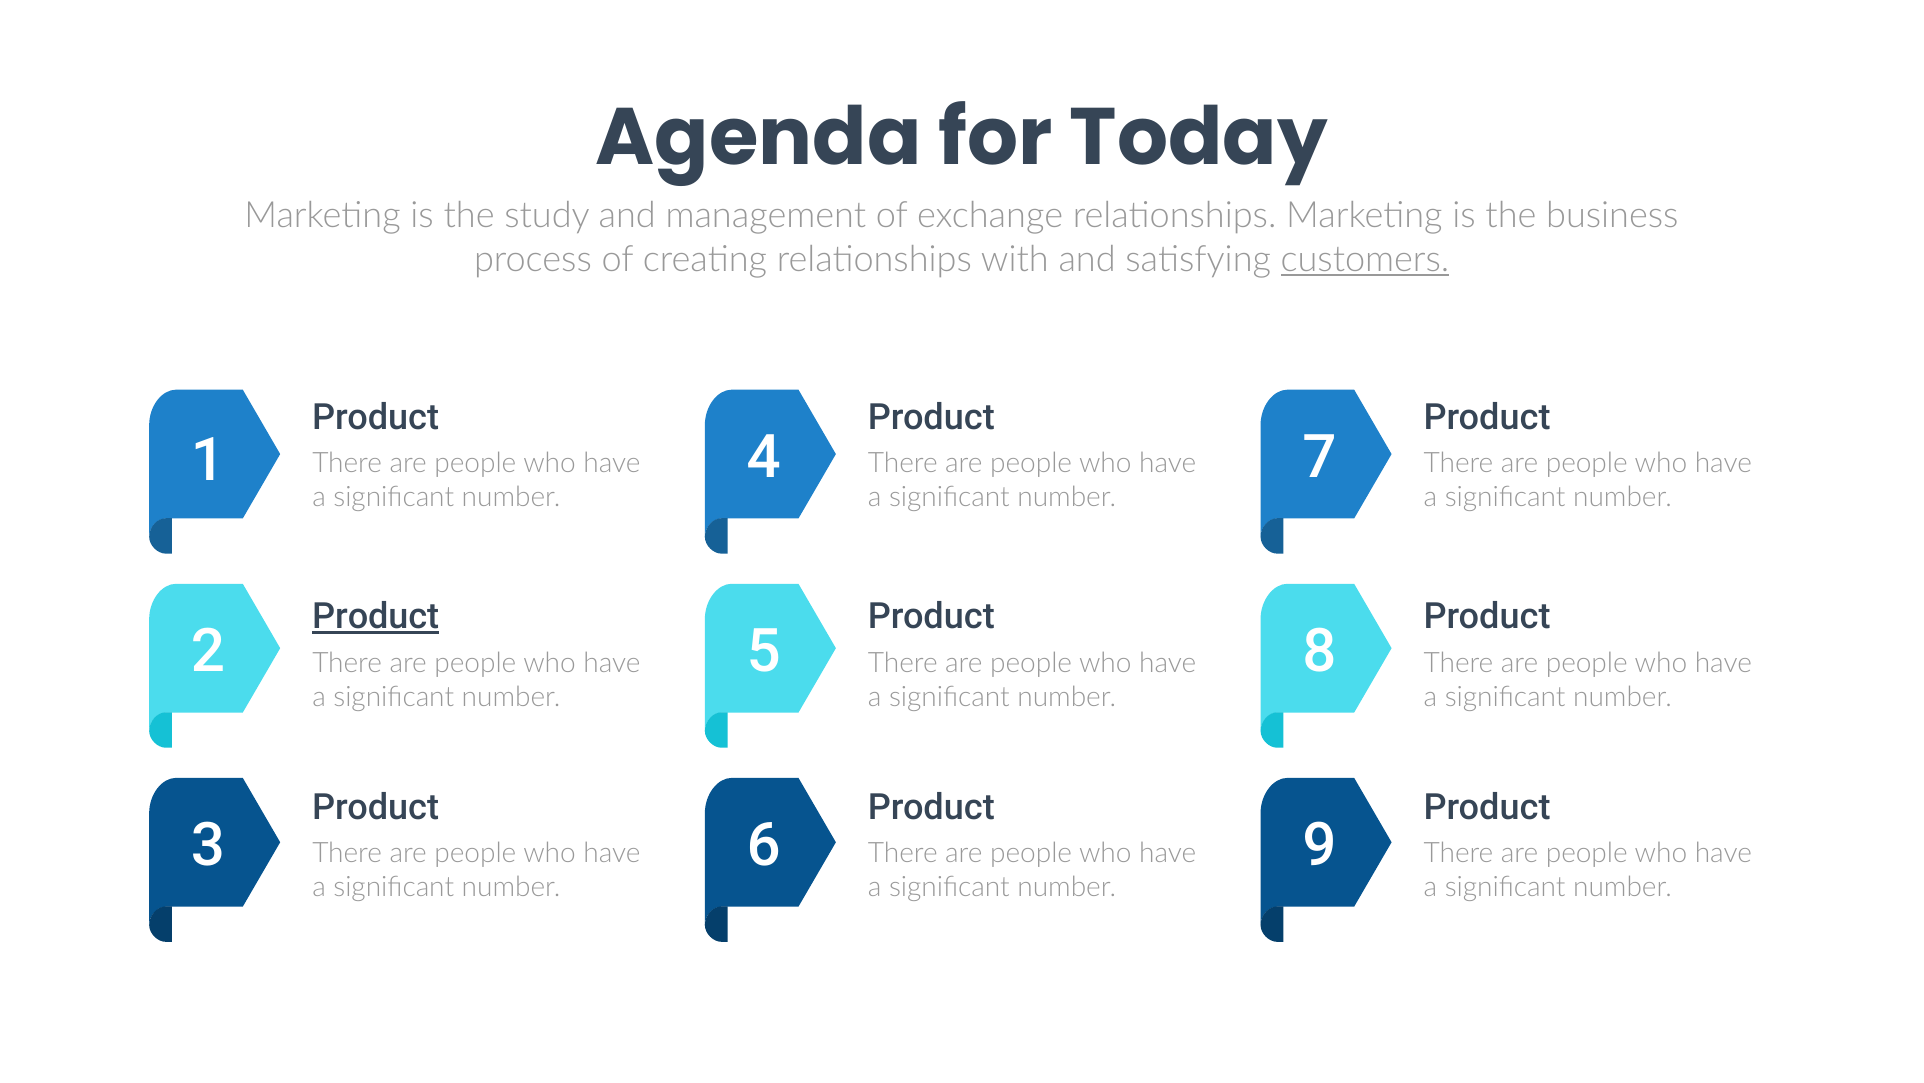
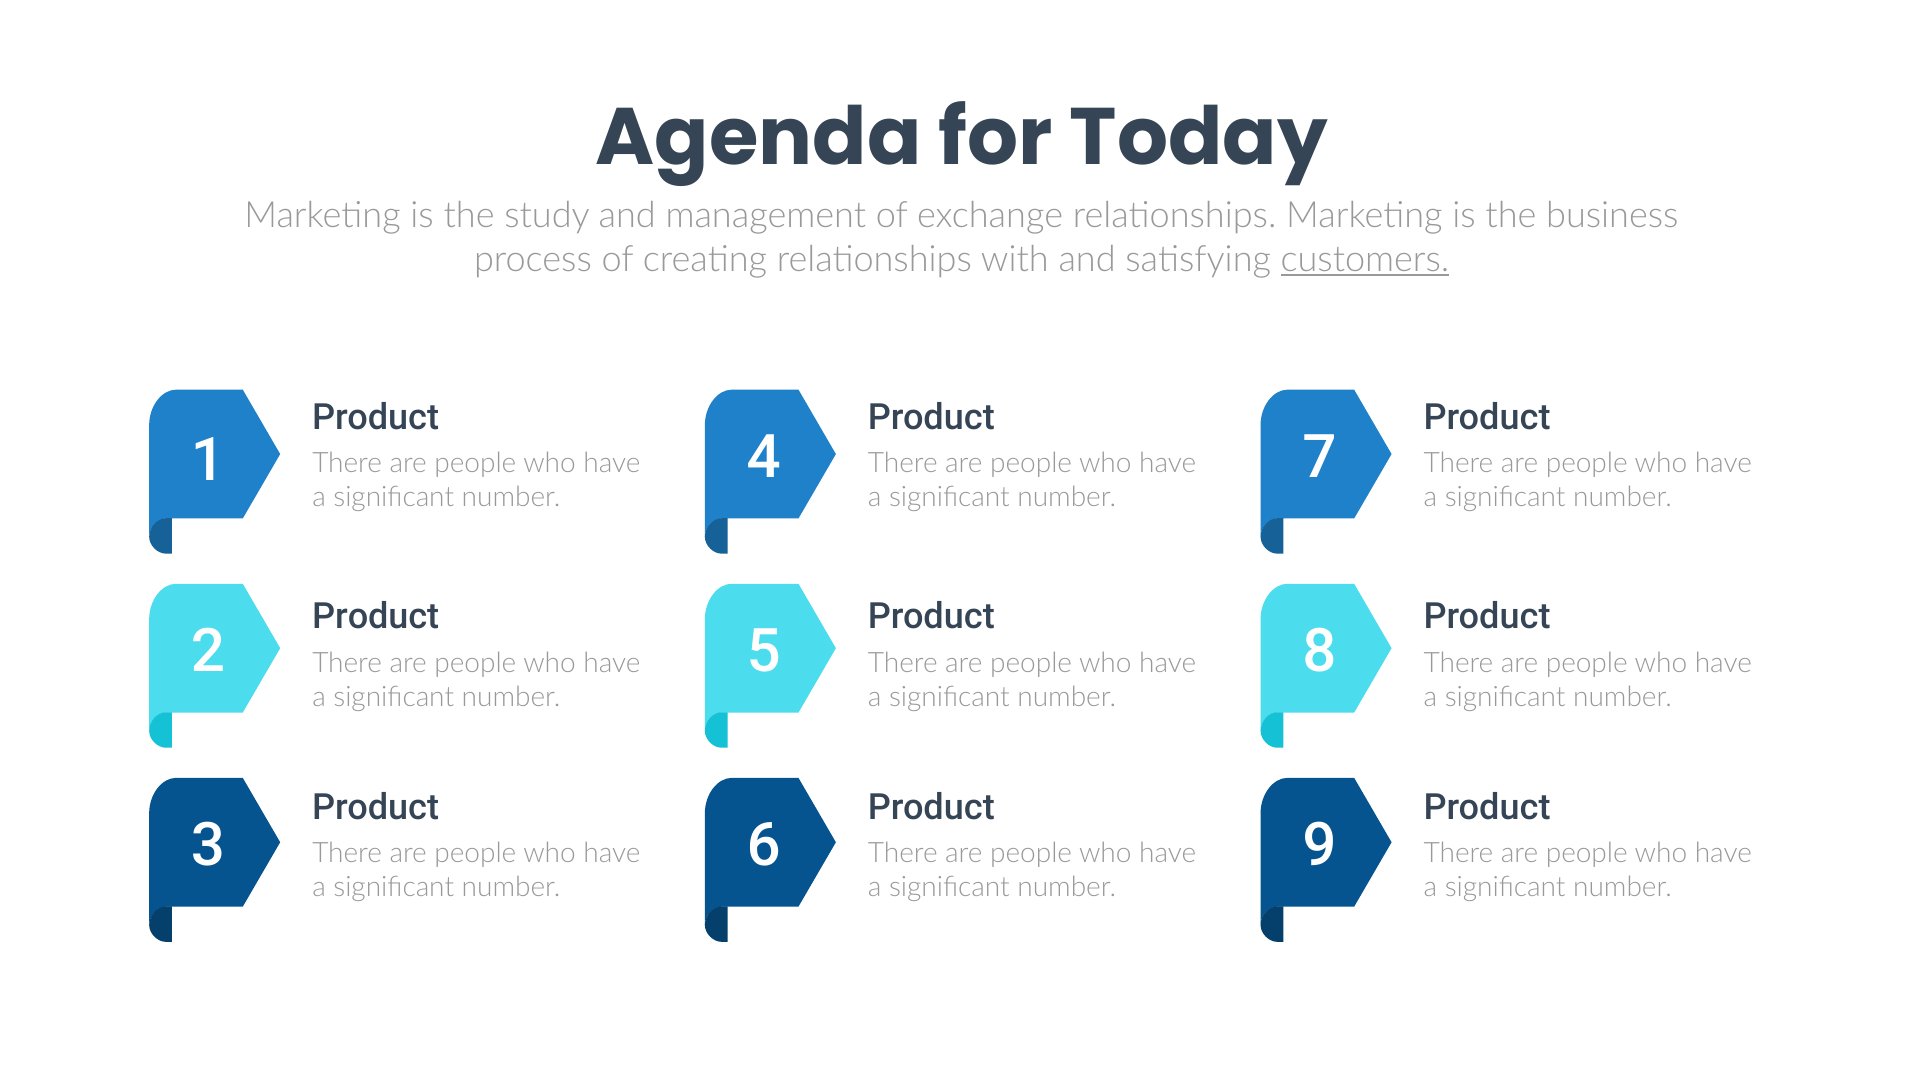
Product at (376, 617) underline: present -> none
